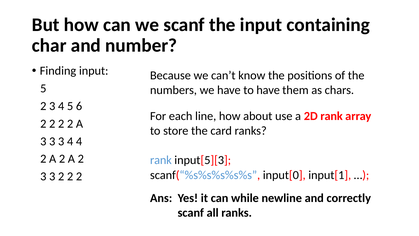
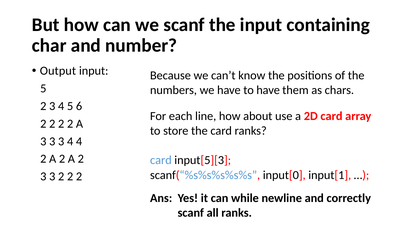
Finding: Finding -> Output
2D rank: rank -> card
rank at (161, 160): rank -> card
